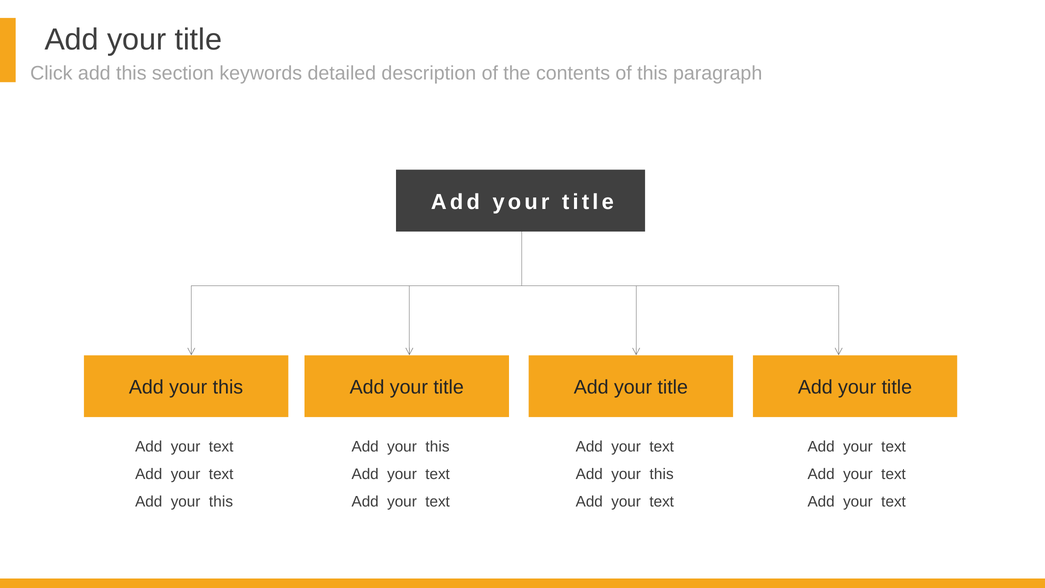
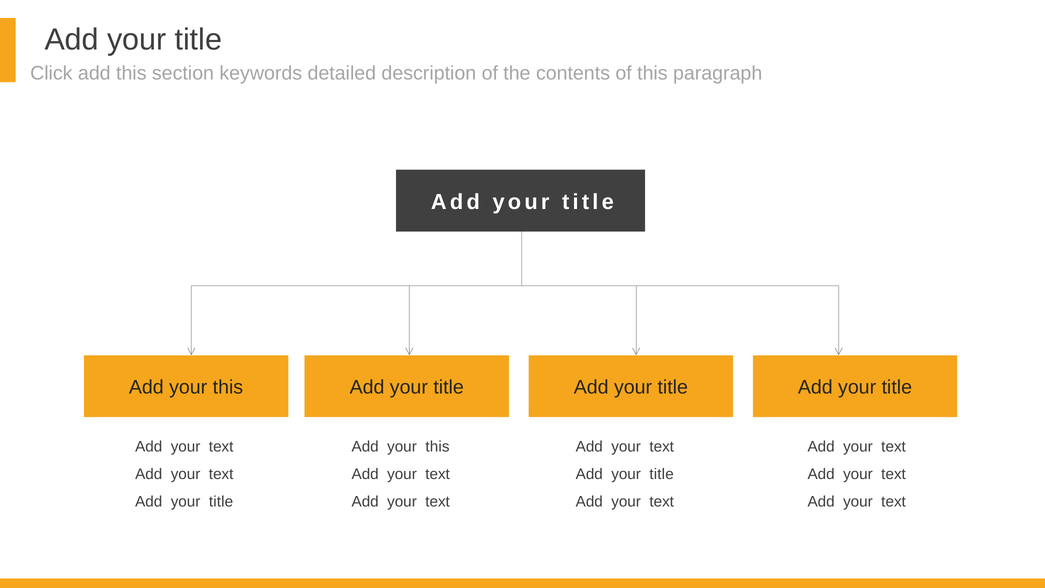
this at (662, 474): this -> title
this at (221, 502): this -> title
